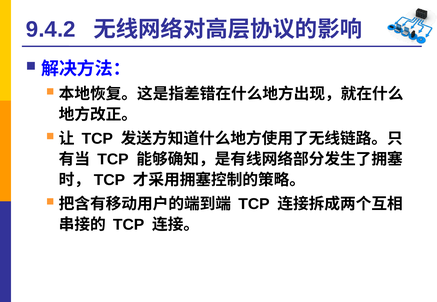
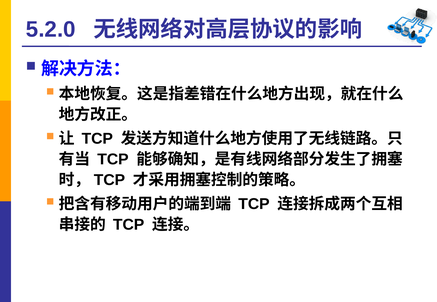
9.4.2: 9.4.2 -> 5.2.0
